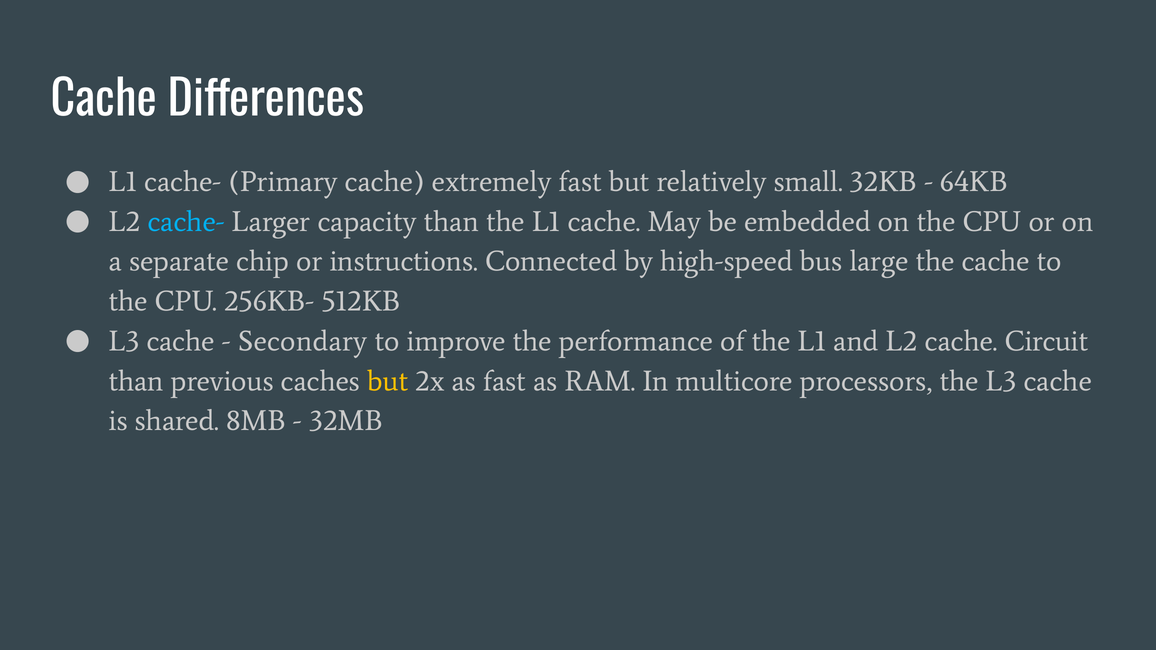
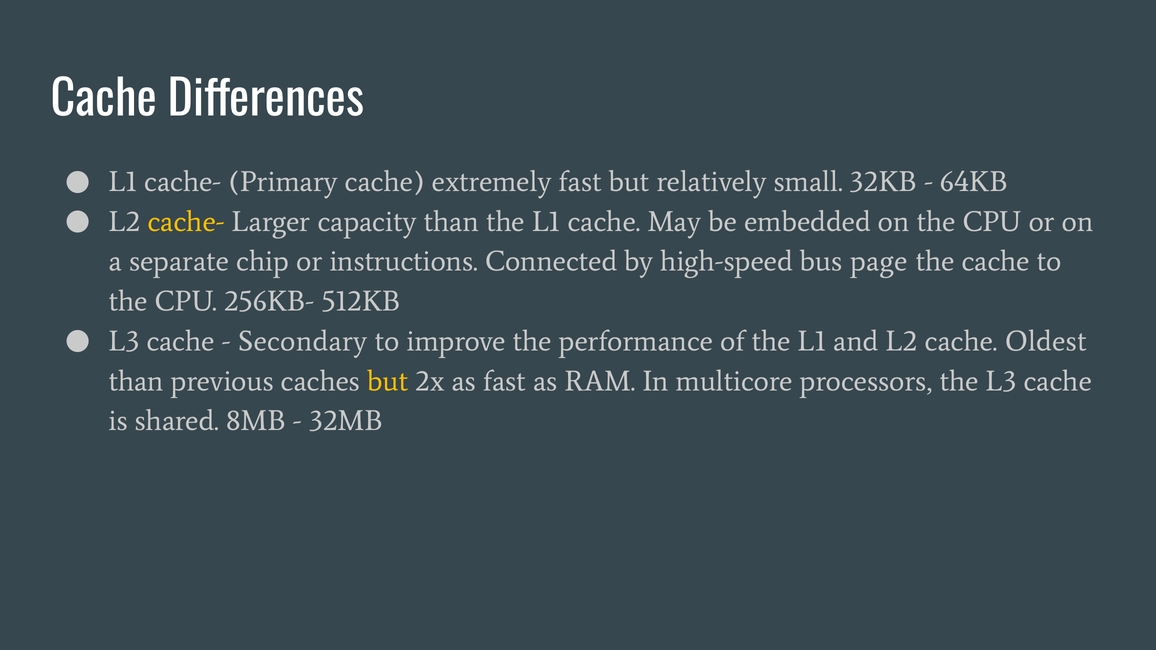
cache- at (186, 222) colour: light blue -> yellow
large: large -> page
Circuit: Circuit -> Oldest
